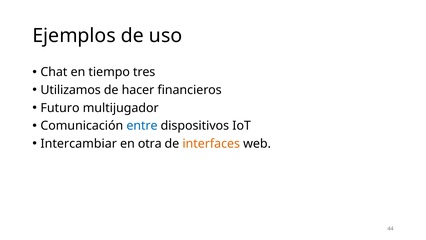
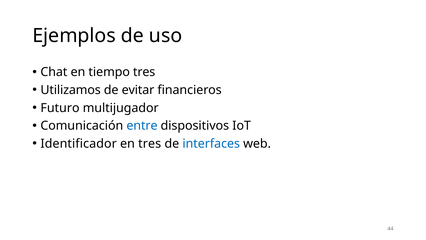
hacer: hacer -> evitar
Intercambiar: Intercambiar -> Identificador
en otra: otra -> tres
interfaces colour: orange -> blue
